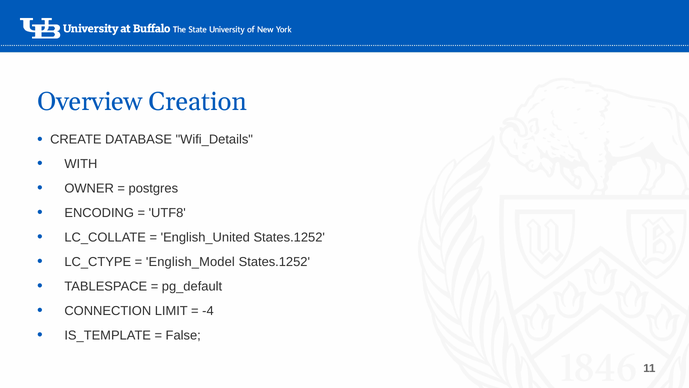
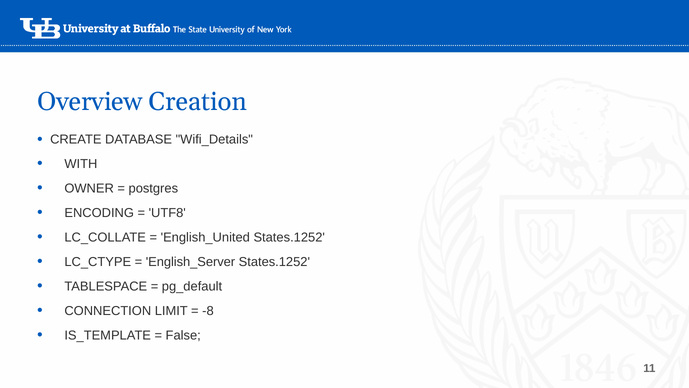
English_Model: English_Model -> English_Server
-4: -4 -> -8
